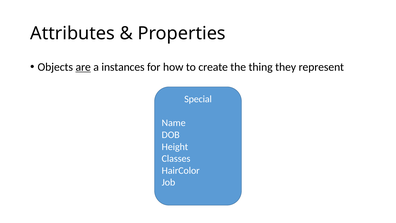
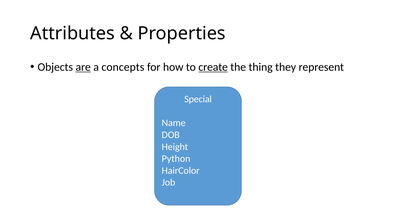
instances: instances -> concepts
create underline: none -> present
Classes: Classes -> Python
